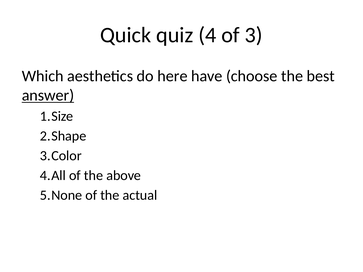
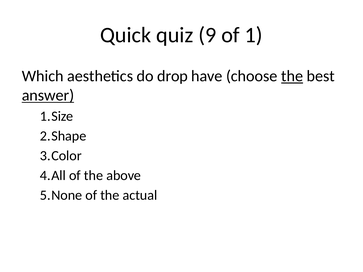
4: 4 -> 9
3: 3 -> 1
here: here -> drop
the at (292, 76) underline: none -> present
